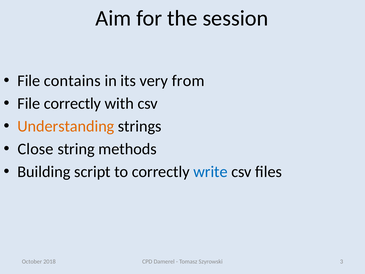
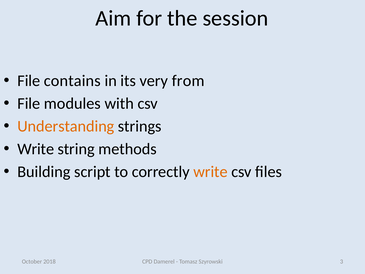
File correctly: correctly -> modules
Close at (36, 149): Close -> Write
write at (210, 172) colour: blue -> orange
